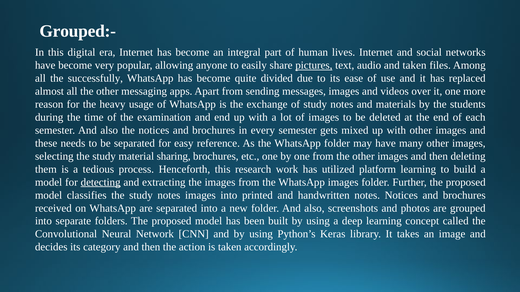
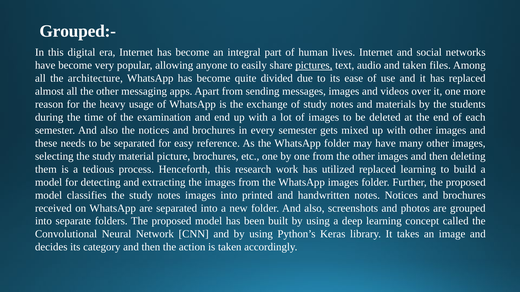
successfully: successfully -> architecture
sharing: sharing -> picture
utilized platform: platform -> replaced
detecting underline: present -> none
